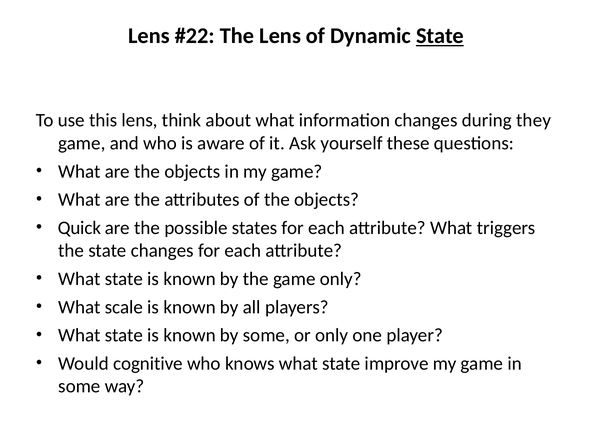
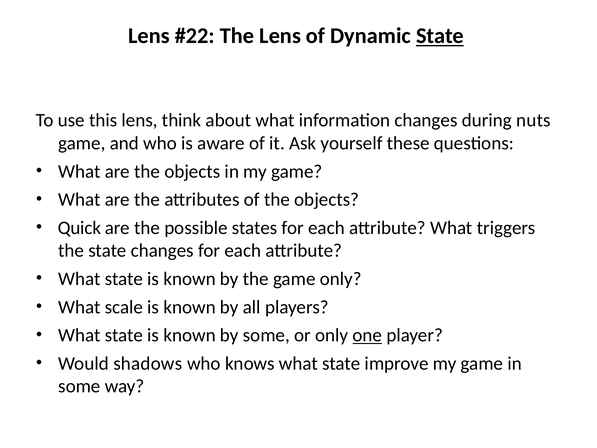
they: they -> nuts
one underline: none -> present
cognitive: cognitive -> shadows
